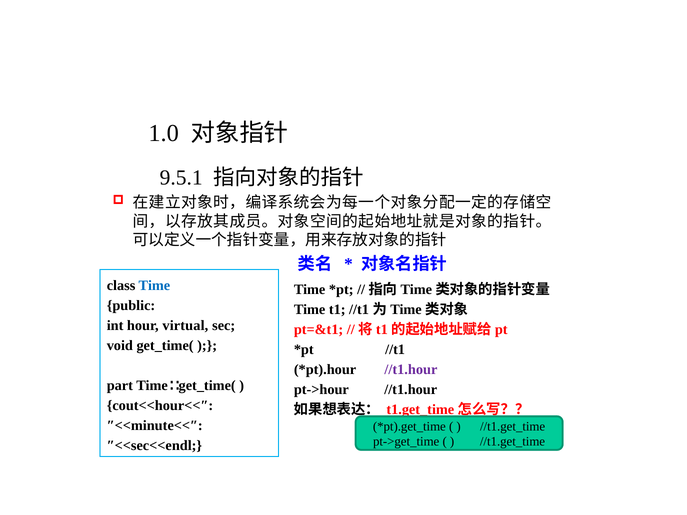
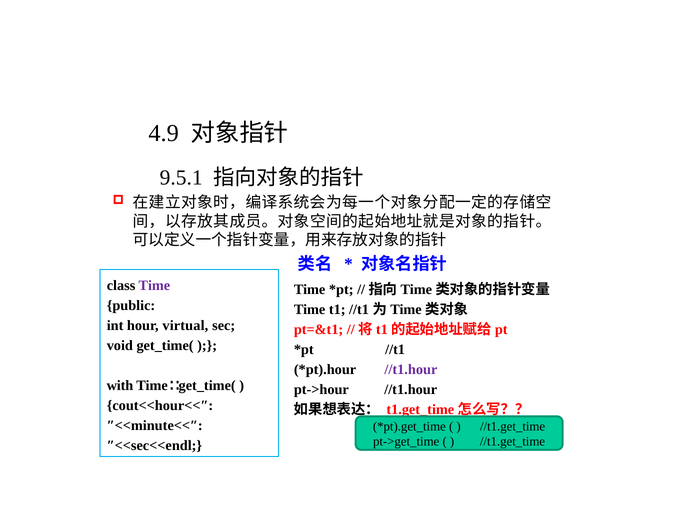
1.0: 1.0 -> 4.9
Time at (154, 286) colour: blue -> purple
part: part -> with
